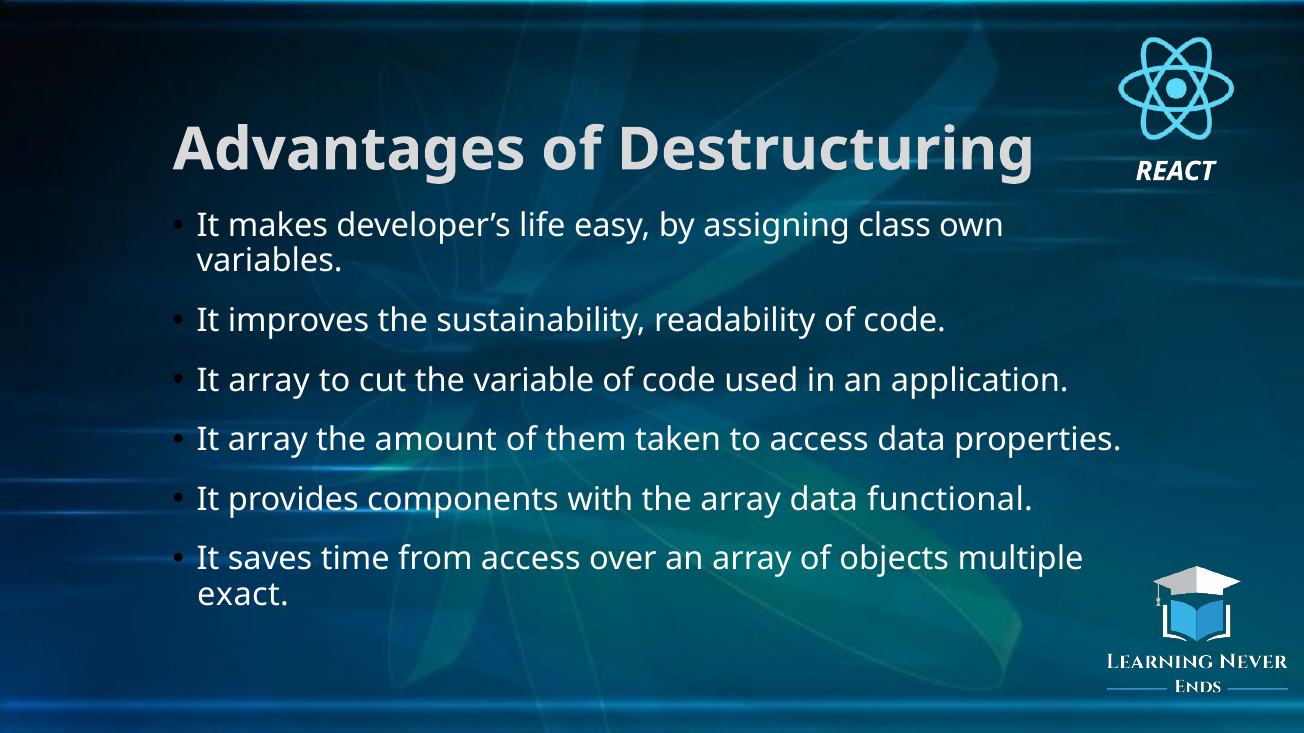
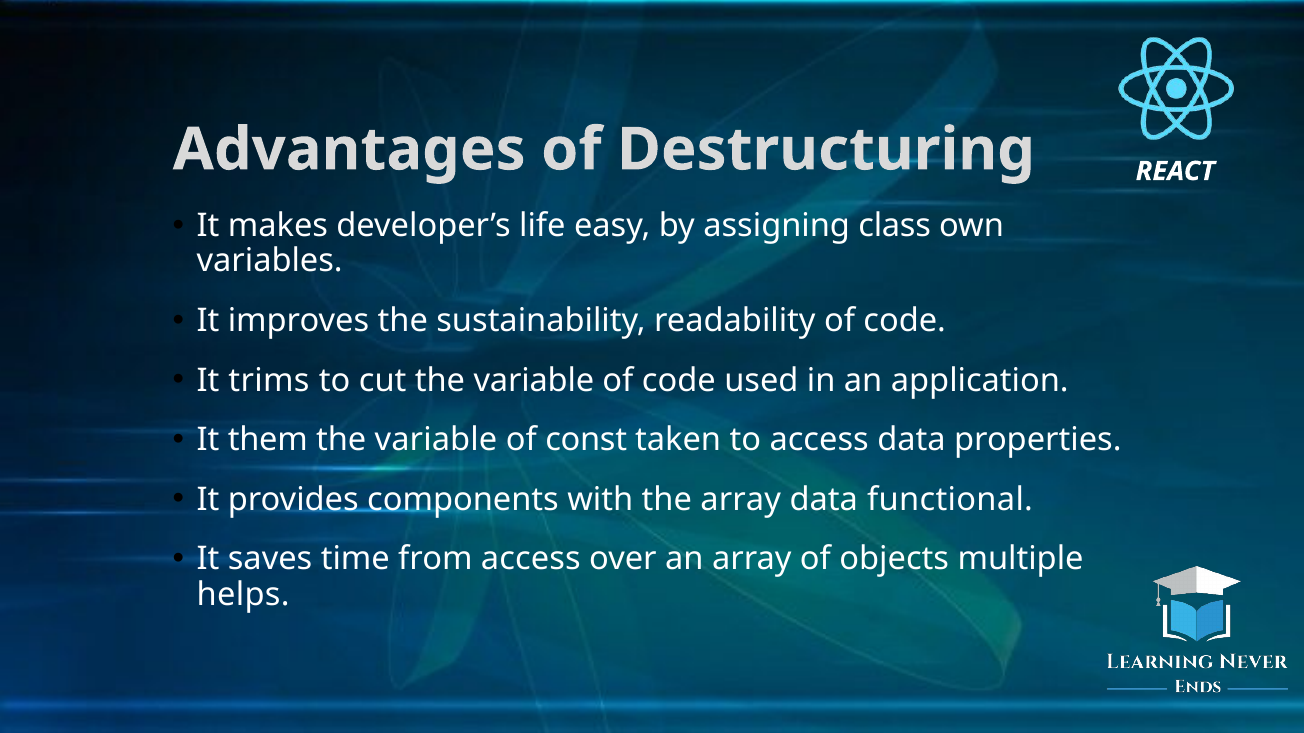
array at (269, 381): array -> trims
array at (268, 440): array -> them
amount at (436, 440): amount -> variable
them: them -> const
exact: exact -> helps
